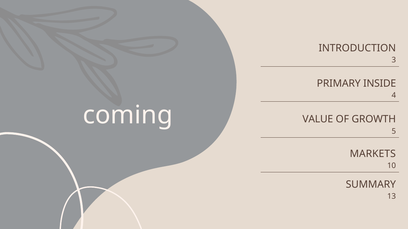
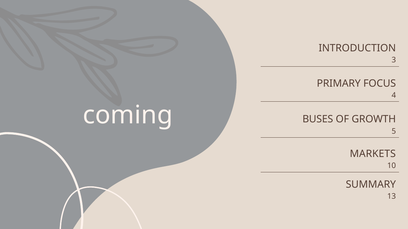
INSIDE: INSIDE -> FOCUS
VALUE: VALUE -> BUSES
